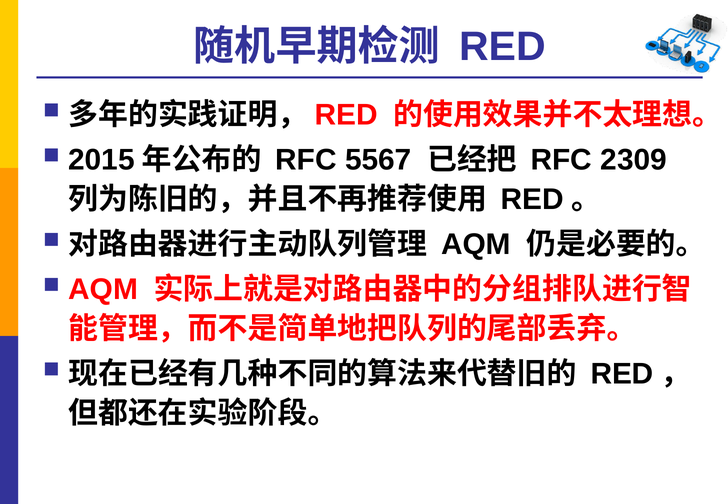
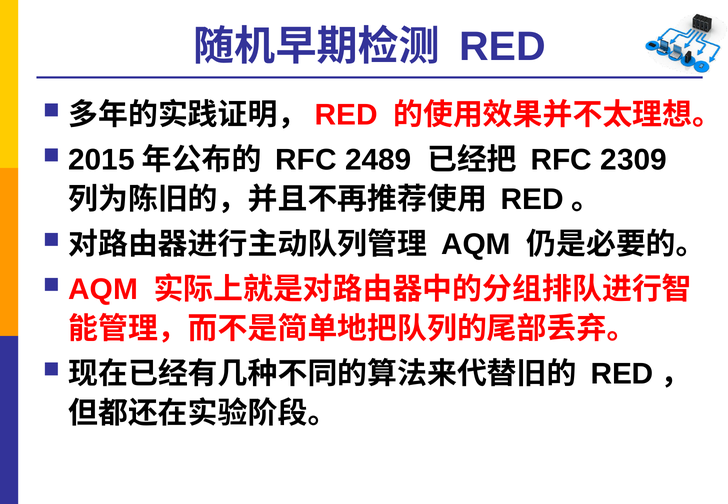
5567: 5567 -> 2489
